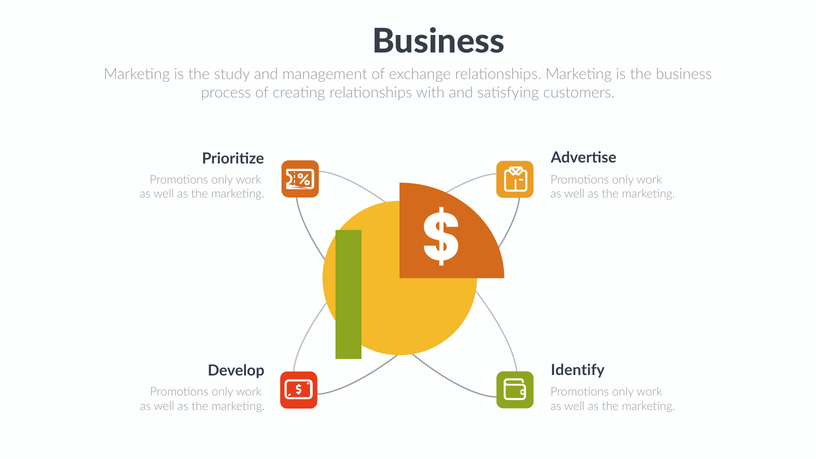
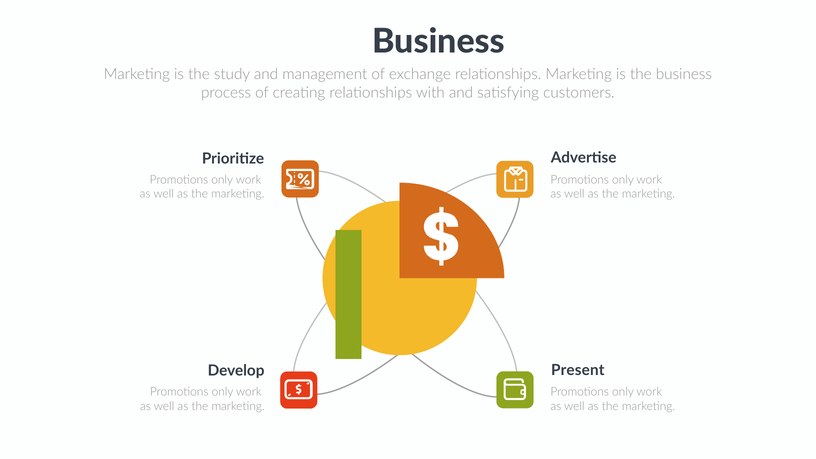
Identify: Identify -> Present
